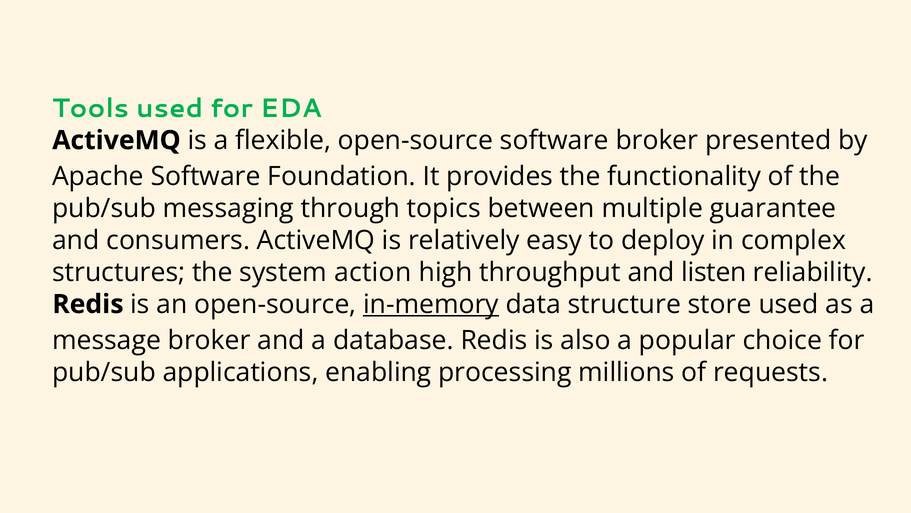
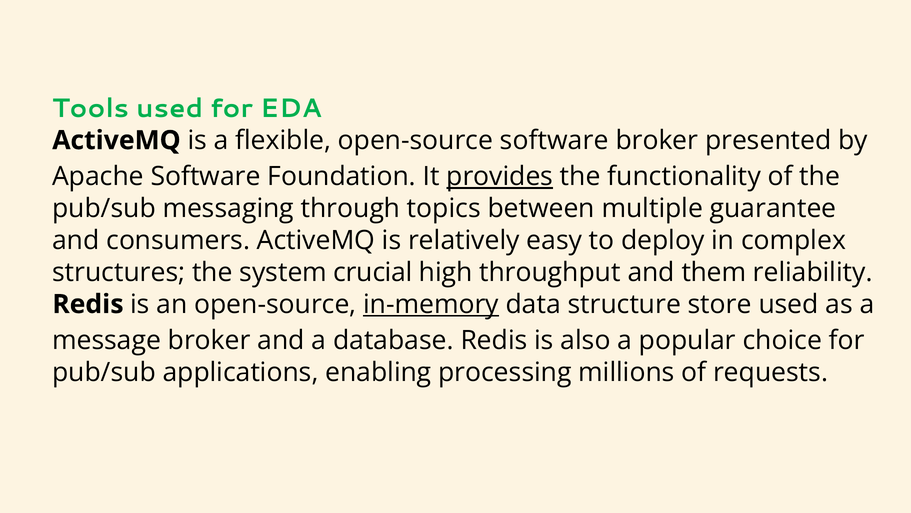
provides underline: none -> present
action: action -> crucial
listen: listen -> them
